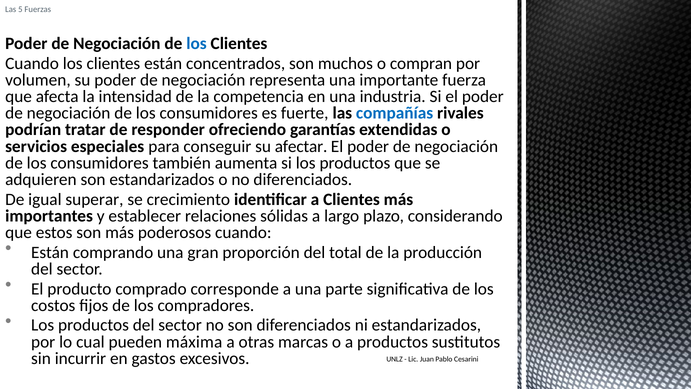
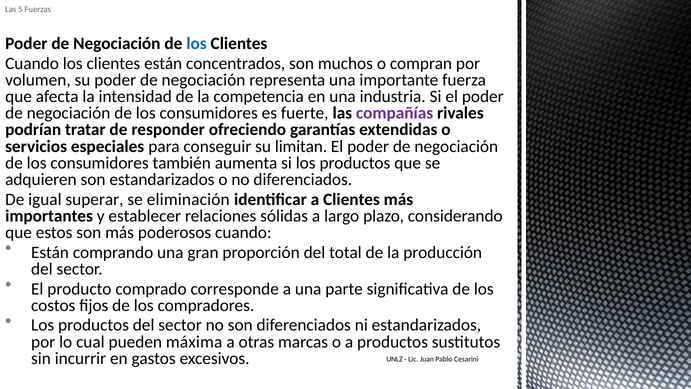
compañías colour: blue -> purple
afectar: afectar -> limitan
crecimiento: crecimiento -> eliminación
